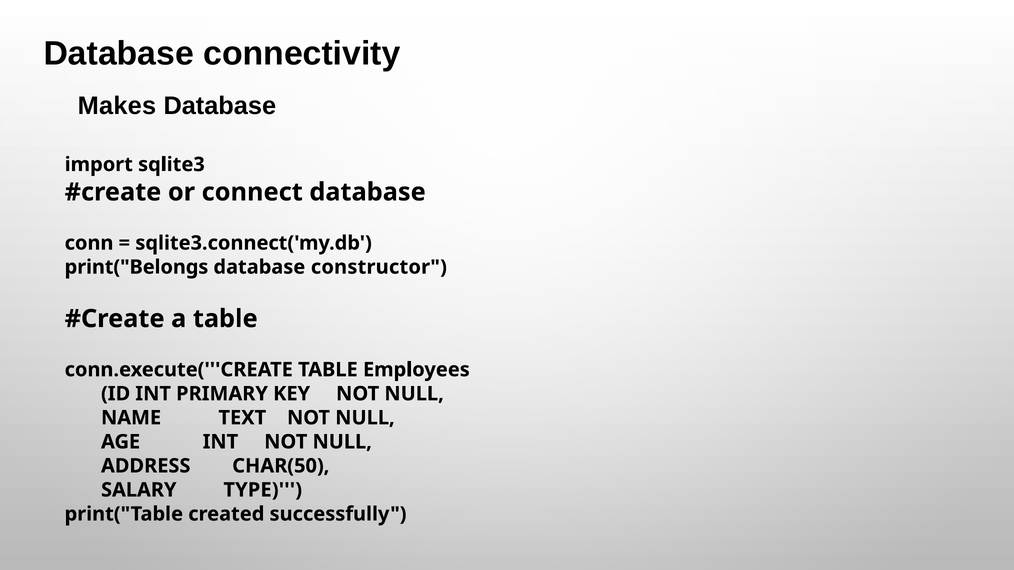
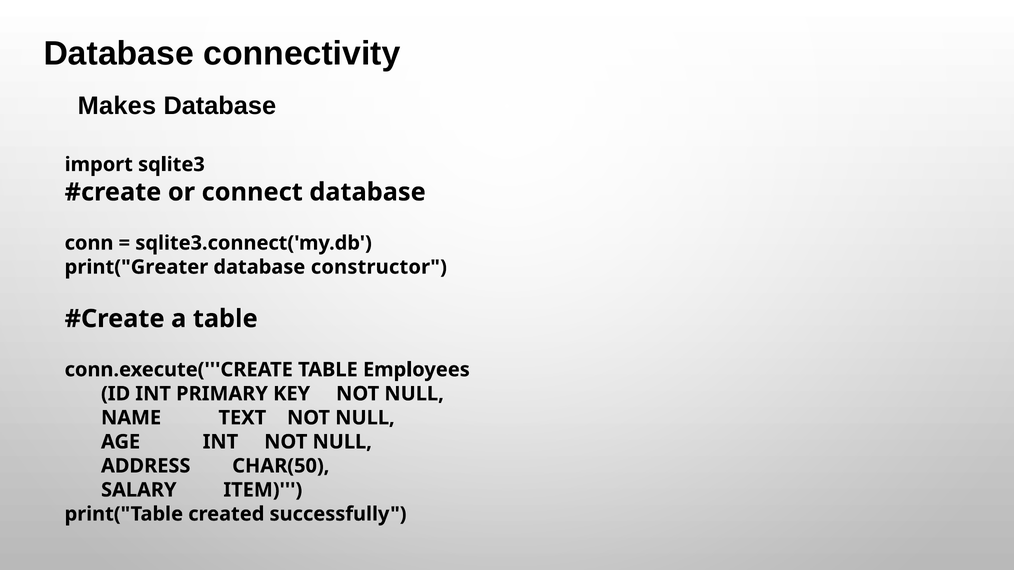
print("Belongs: print("Belongs -> print("Greater
TYPE: TYPE -> ITEM
